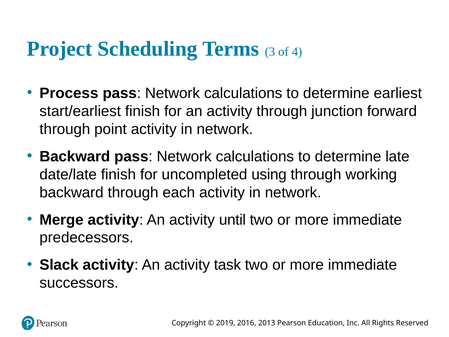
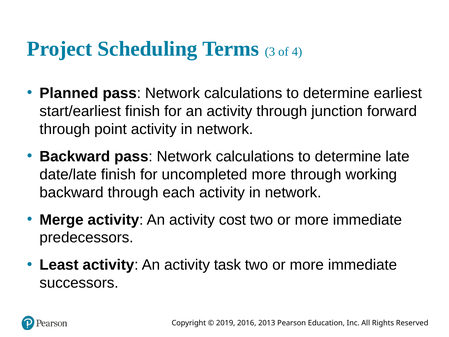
Process: Process -> Planned
uncompleted using: using -> more
until: until -> cost
Slack: Slack -> Least
